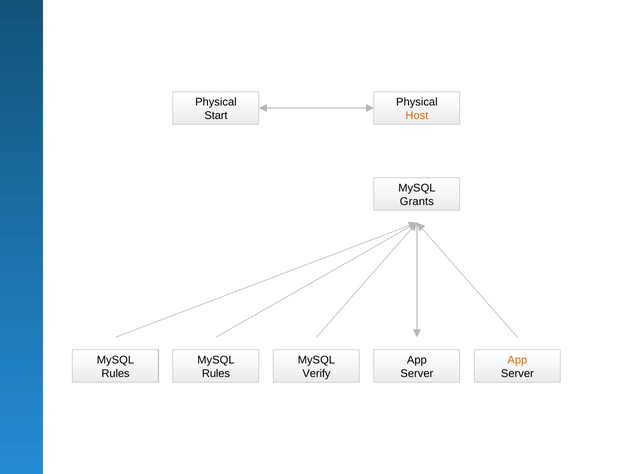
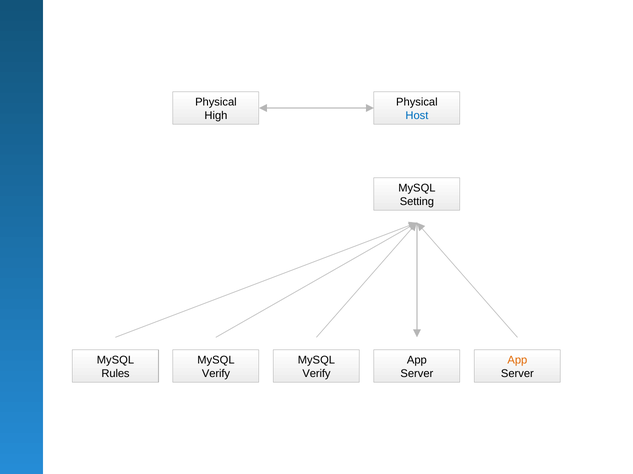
Start: Start -> High
Host colour: orange -> blue
Grants: Grants -> Setting
Rules at (216, 374): Rules -> Verify
